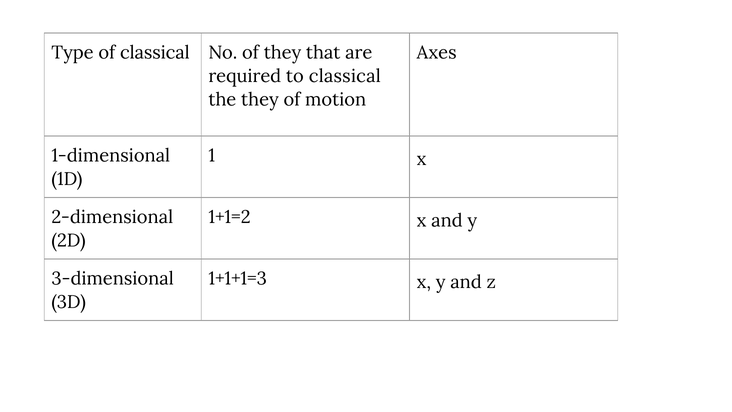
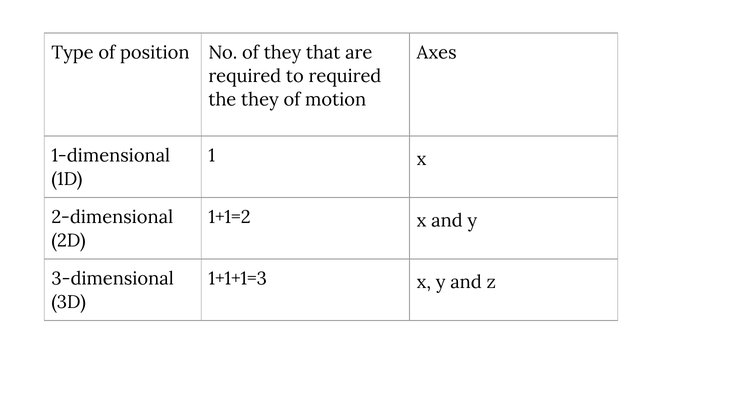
of classical: classical -> position
to classical: classical -> required
